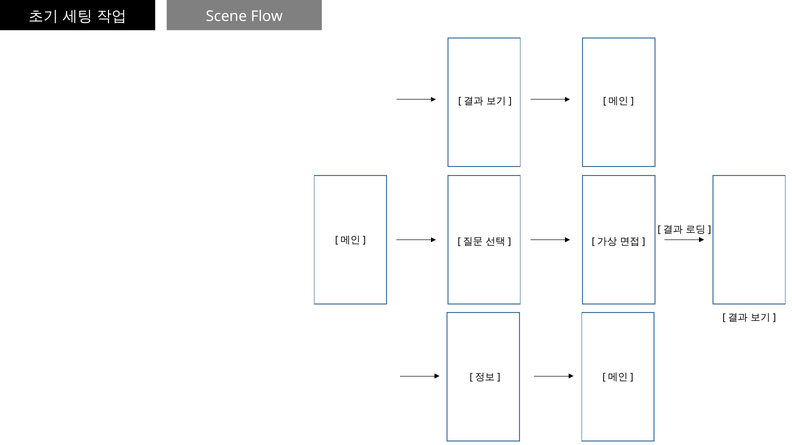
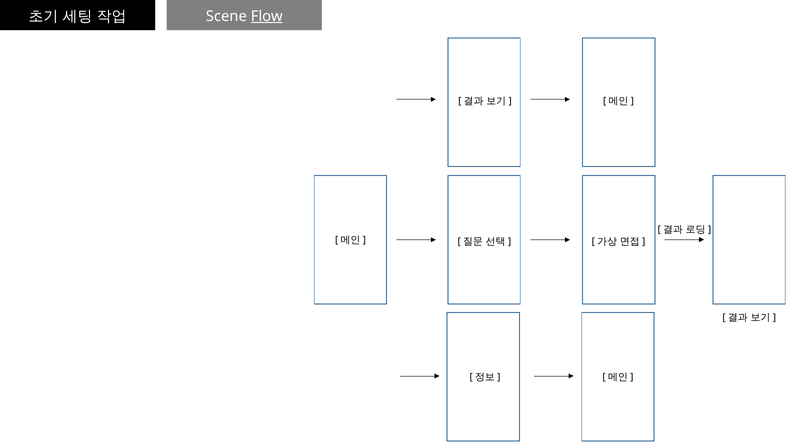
Flow underline: none -> present
